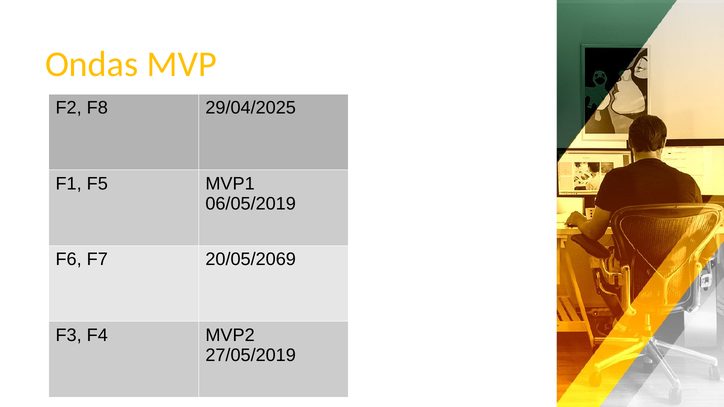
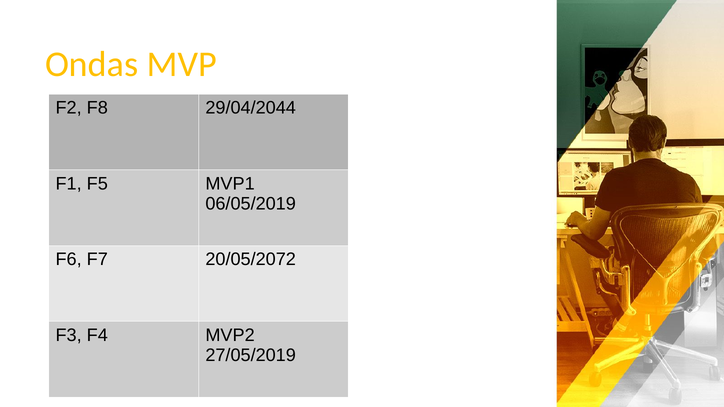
29/04/2025: 29/04/2025 -> 29/04/2044
20/05/2069: 20/05/2069 -> 20/05/2072
